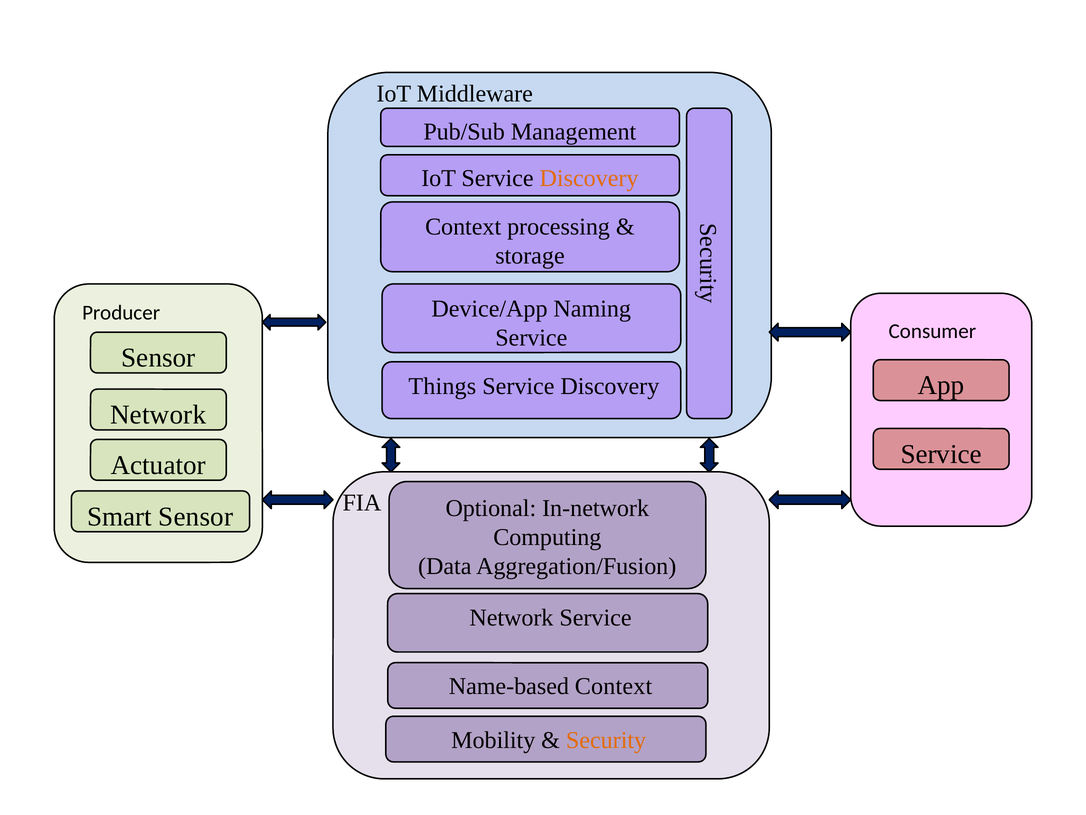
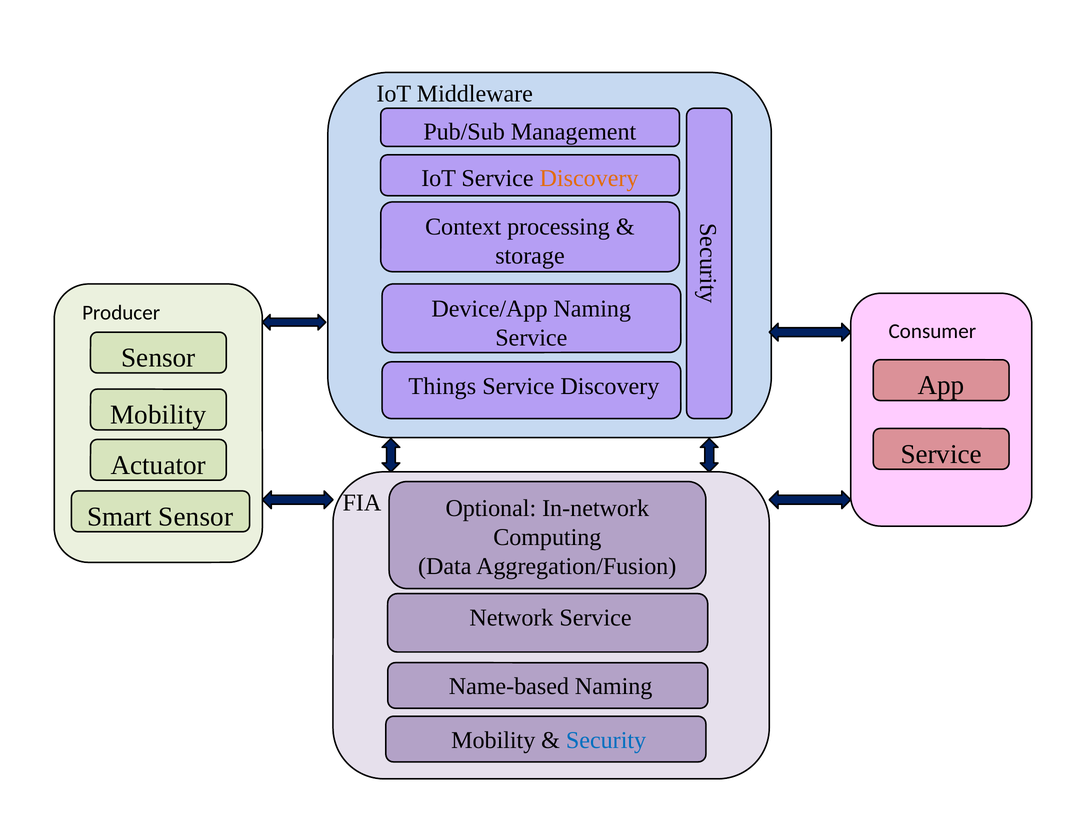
Network at (158, 414): Network -> Mobility
Name-based Context: Context -> Naming
Security colour: orange -> blue
